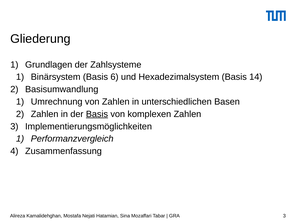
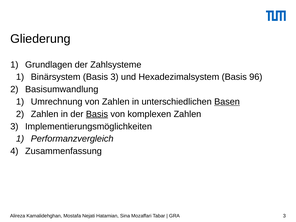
Basis 6: 6 -> 3
14: 14 -> 96
Basen underline: none -> present
